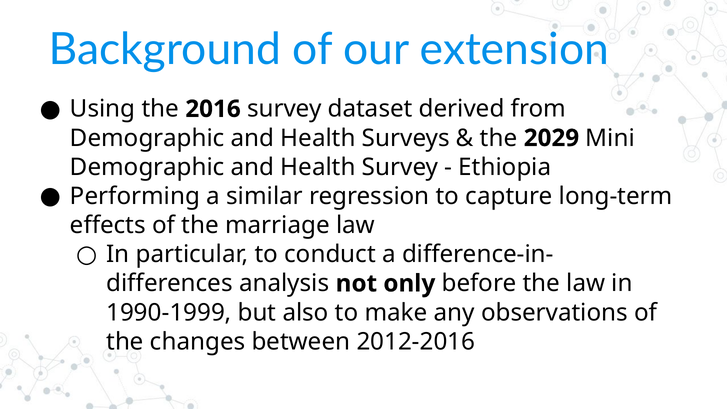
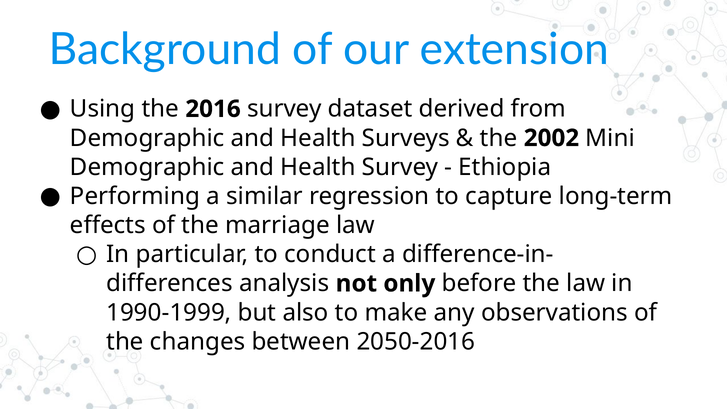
2029: 2029 -> 2002
2012-2016: 2012-2016 -> 2050-2016
